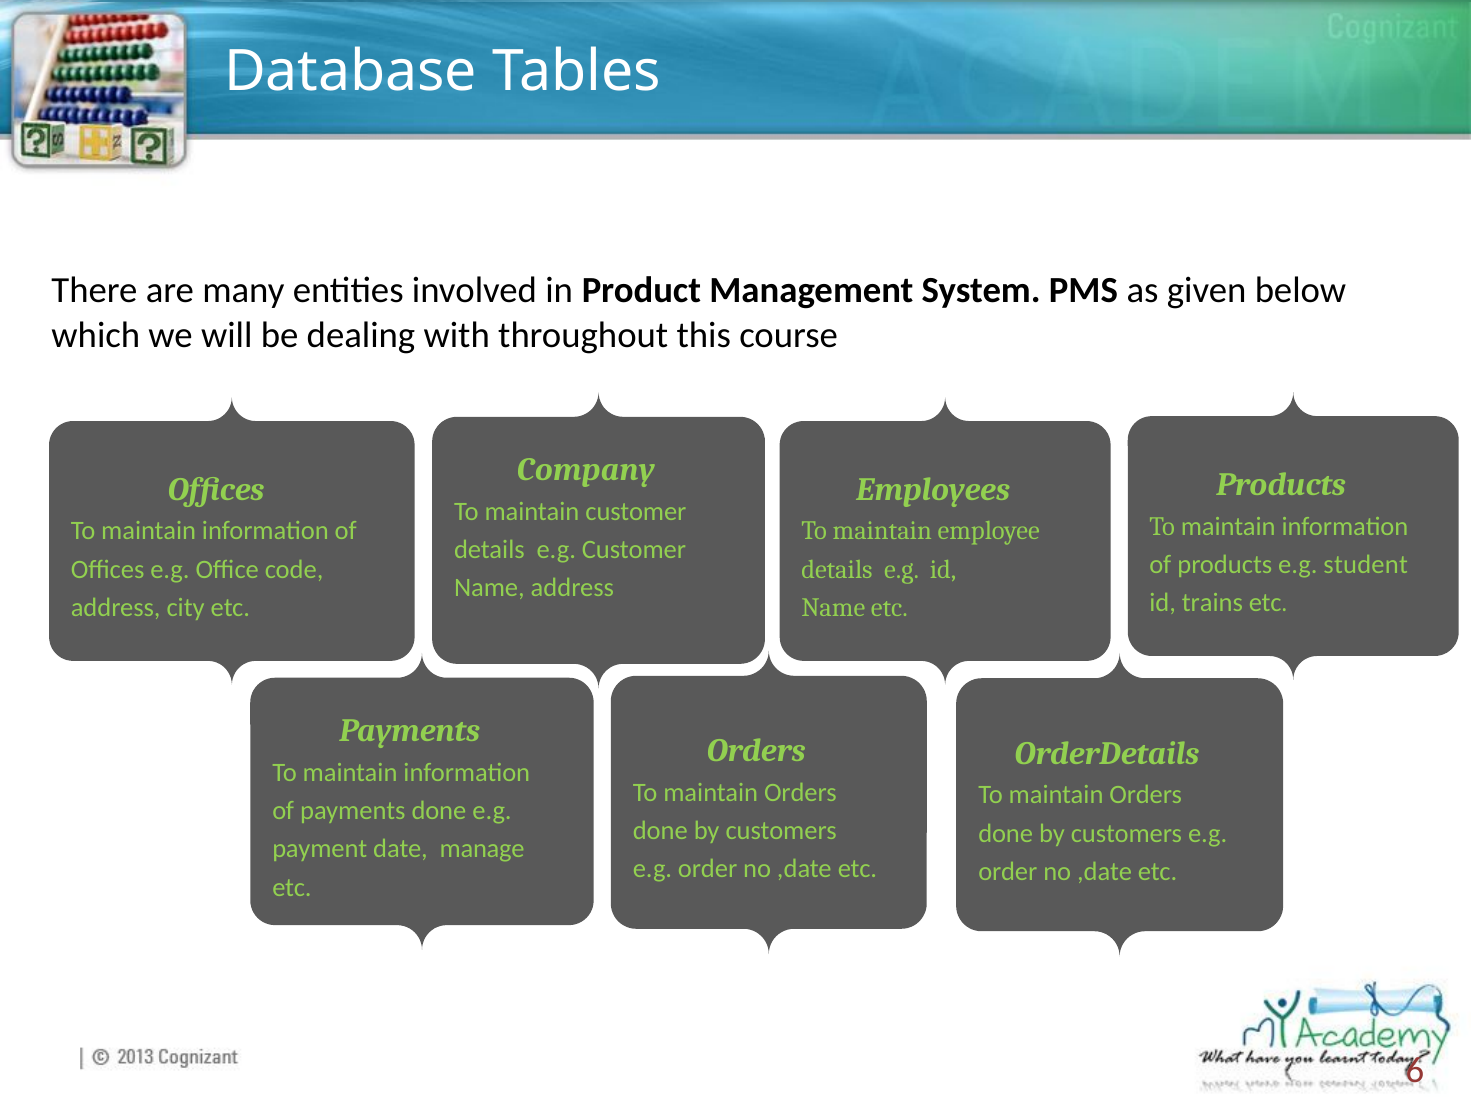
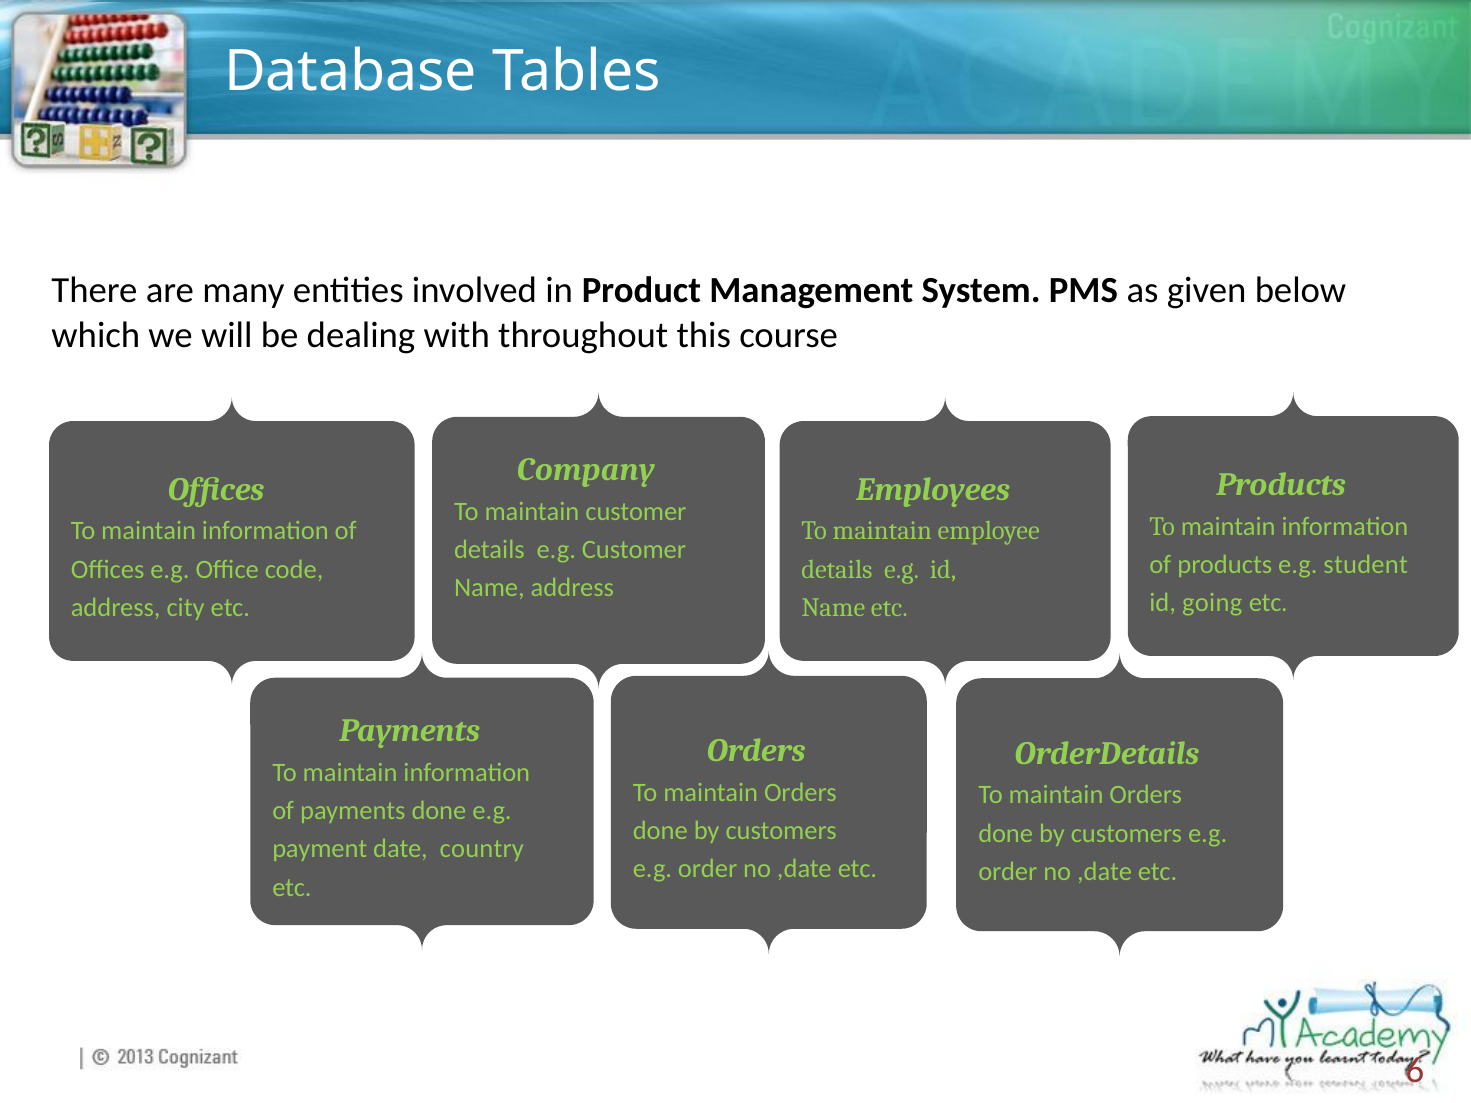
trains: trains -> going
manage: manage -> country
